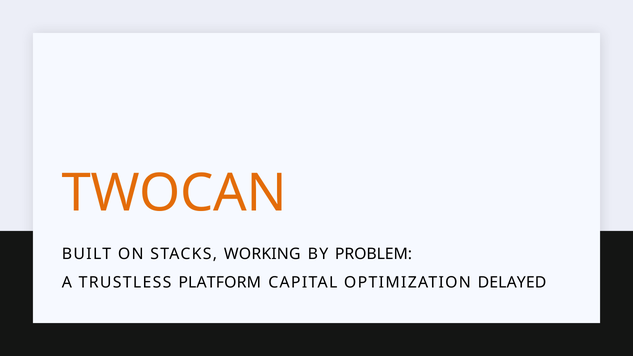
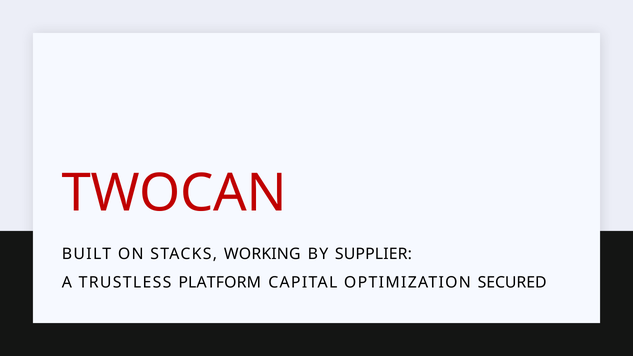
TWOCAN colour: orange -> red
PROBLEM: PROBLEM -> SUPPLIER
DELAYED: DELAYED -> SECURED
